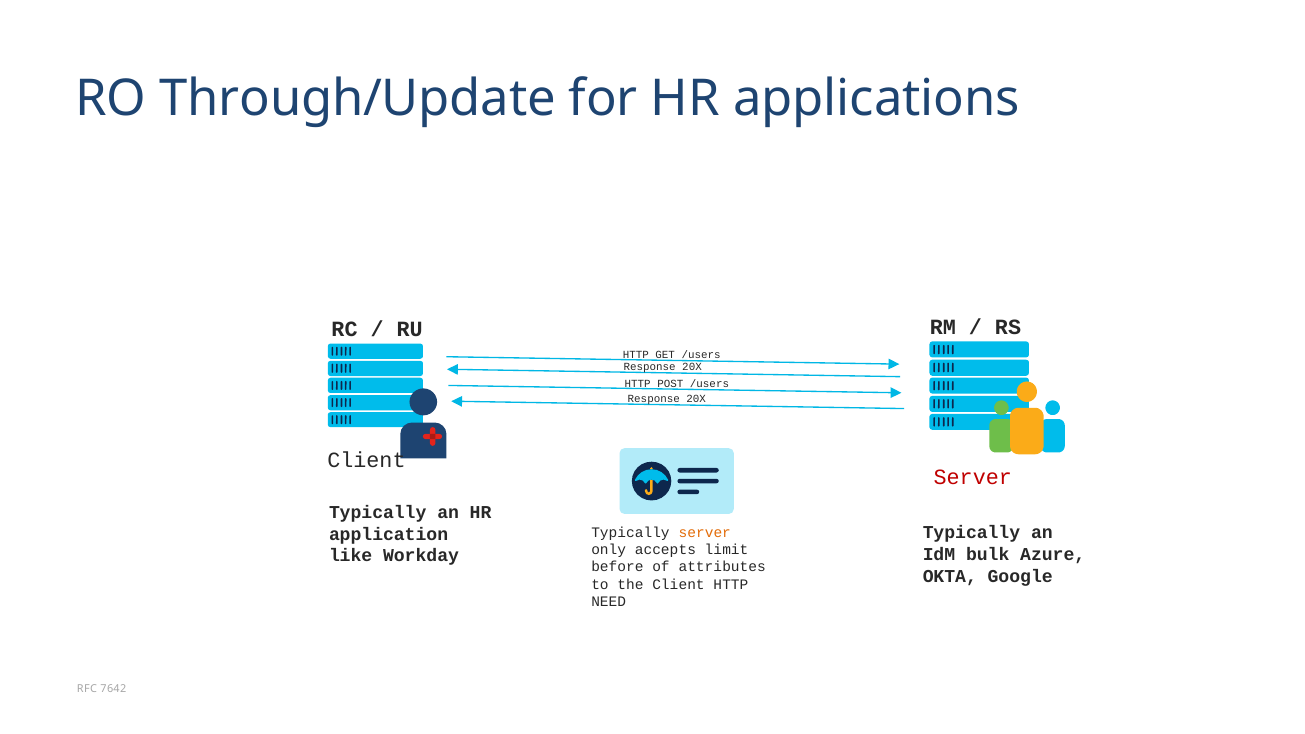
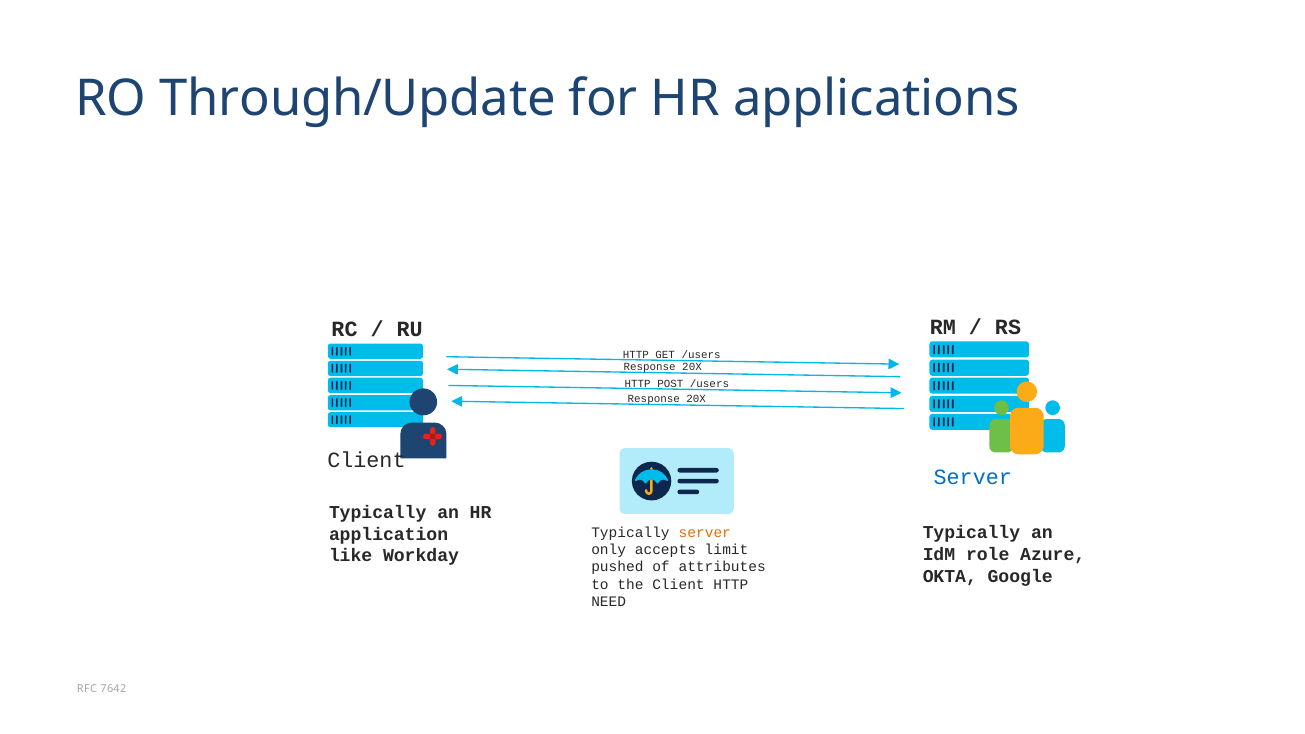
Server at (973, 478) colour: red -> blue
bulk: bulk -> role
before: before -> pushed
